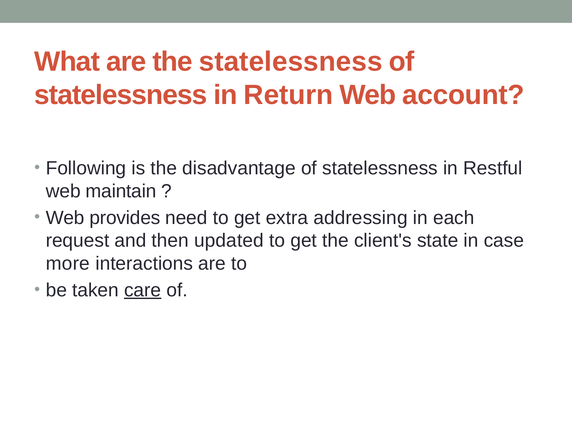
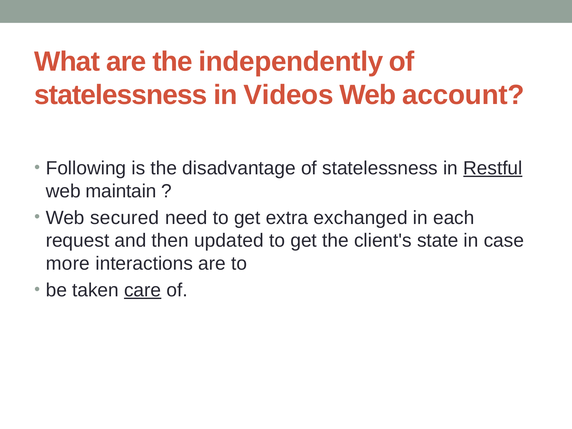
the statelessness: statelessness -> independently
Return: Return -> Videos
Restful underline: none -> present
provides: provides -> secured
addressing: addressing -> exchanged
